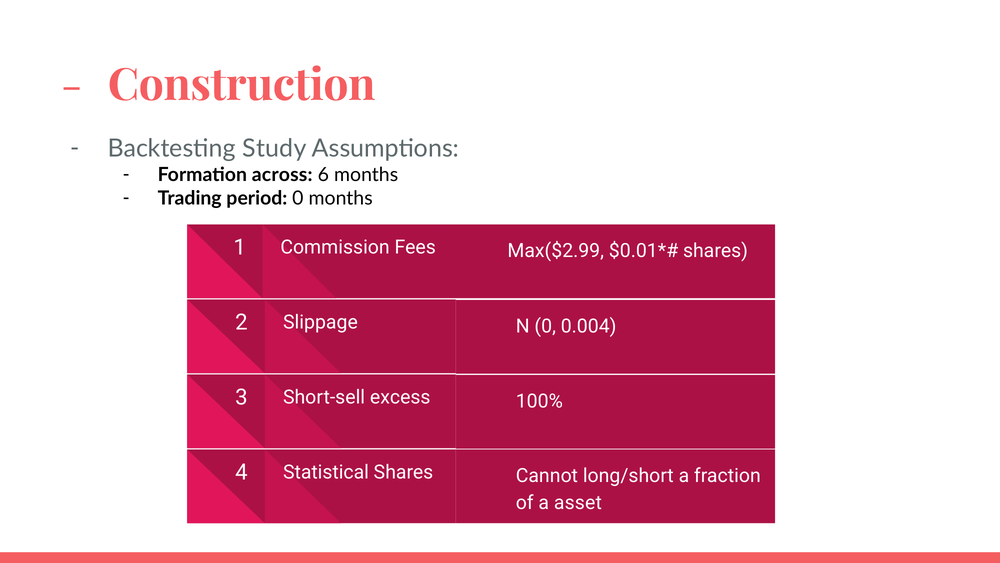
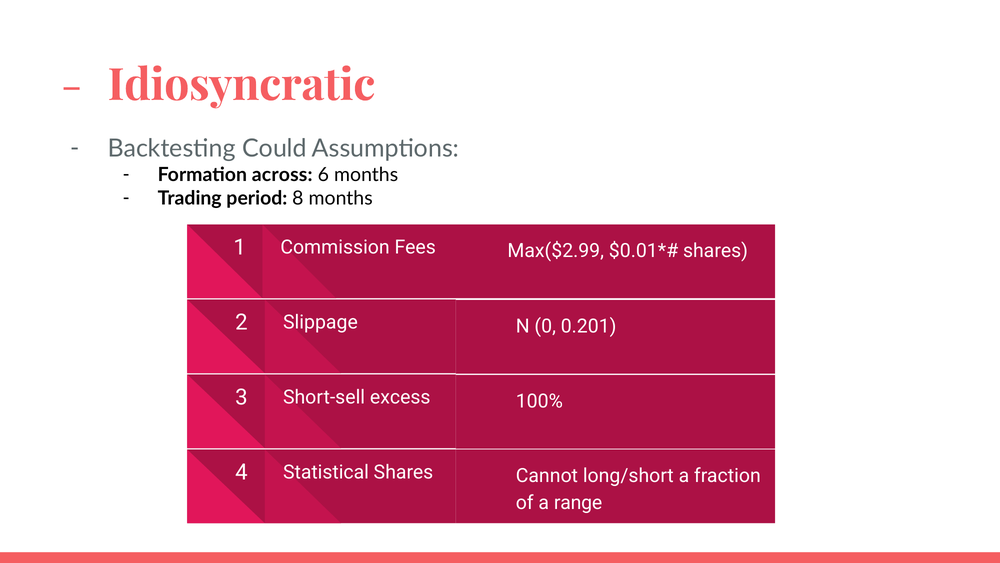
Construction: Construction -> Idiosyncratic
Study: Study -> Could
period 0: 0 -> 8
0.004: 0.004 -> 0.201
asset: asset -> range
